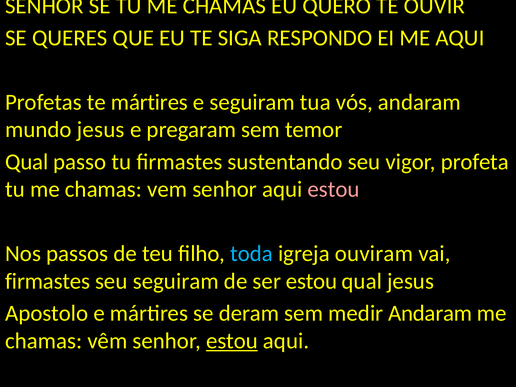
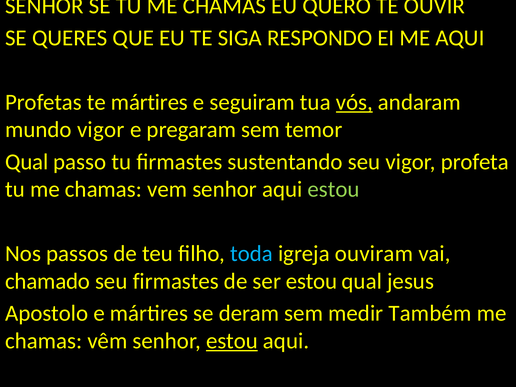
vós underline: none -> present
mundo jesus: jesus -> vigor
estou at (334, 189) colour: pink -> light green
firmastes at (48, 281): firmastes -> chamado
seu seguiram: seguiram -> firmastes
medir Andaram: Andaram -> Também
